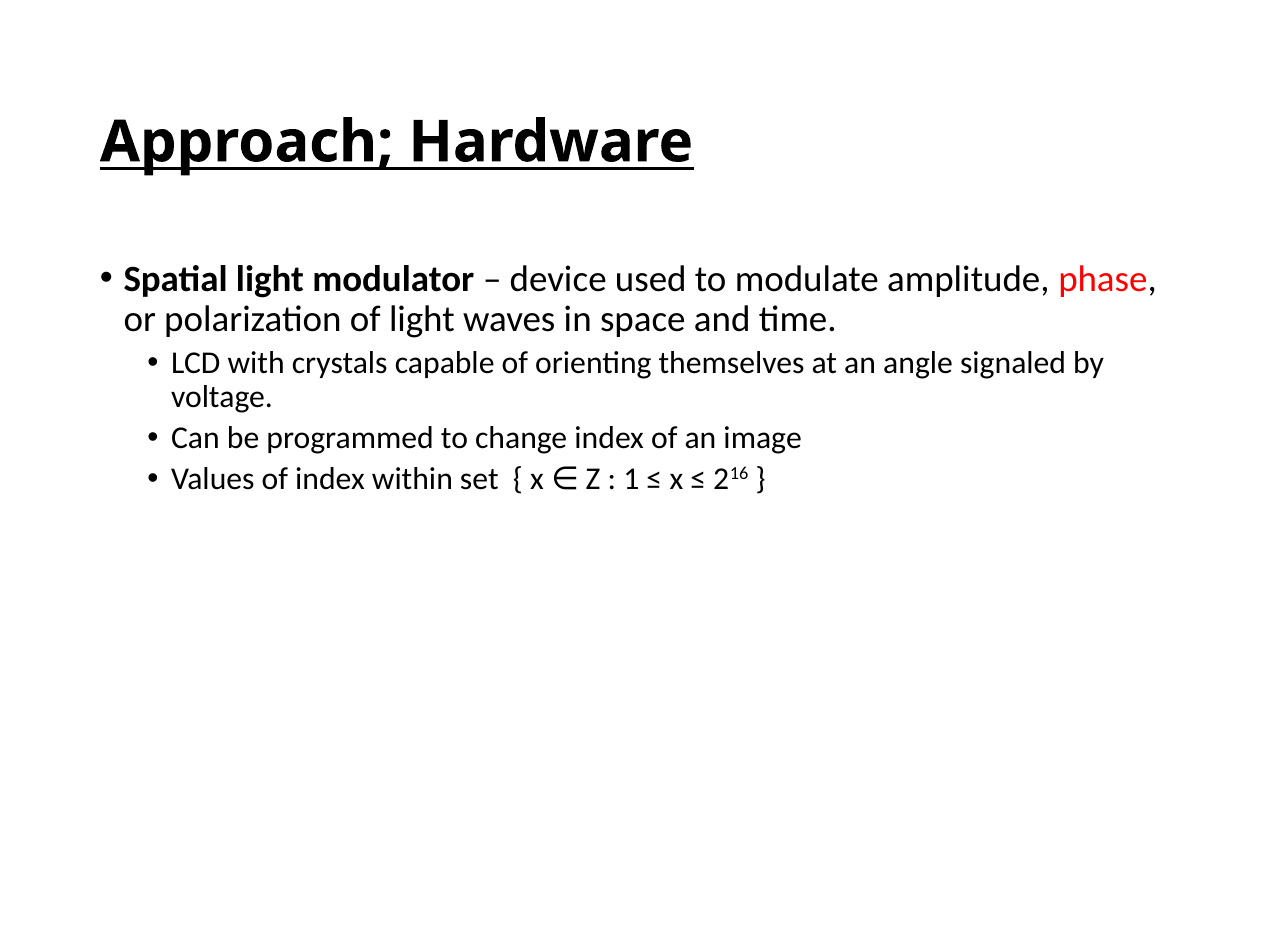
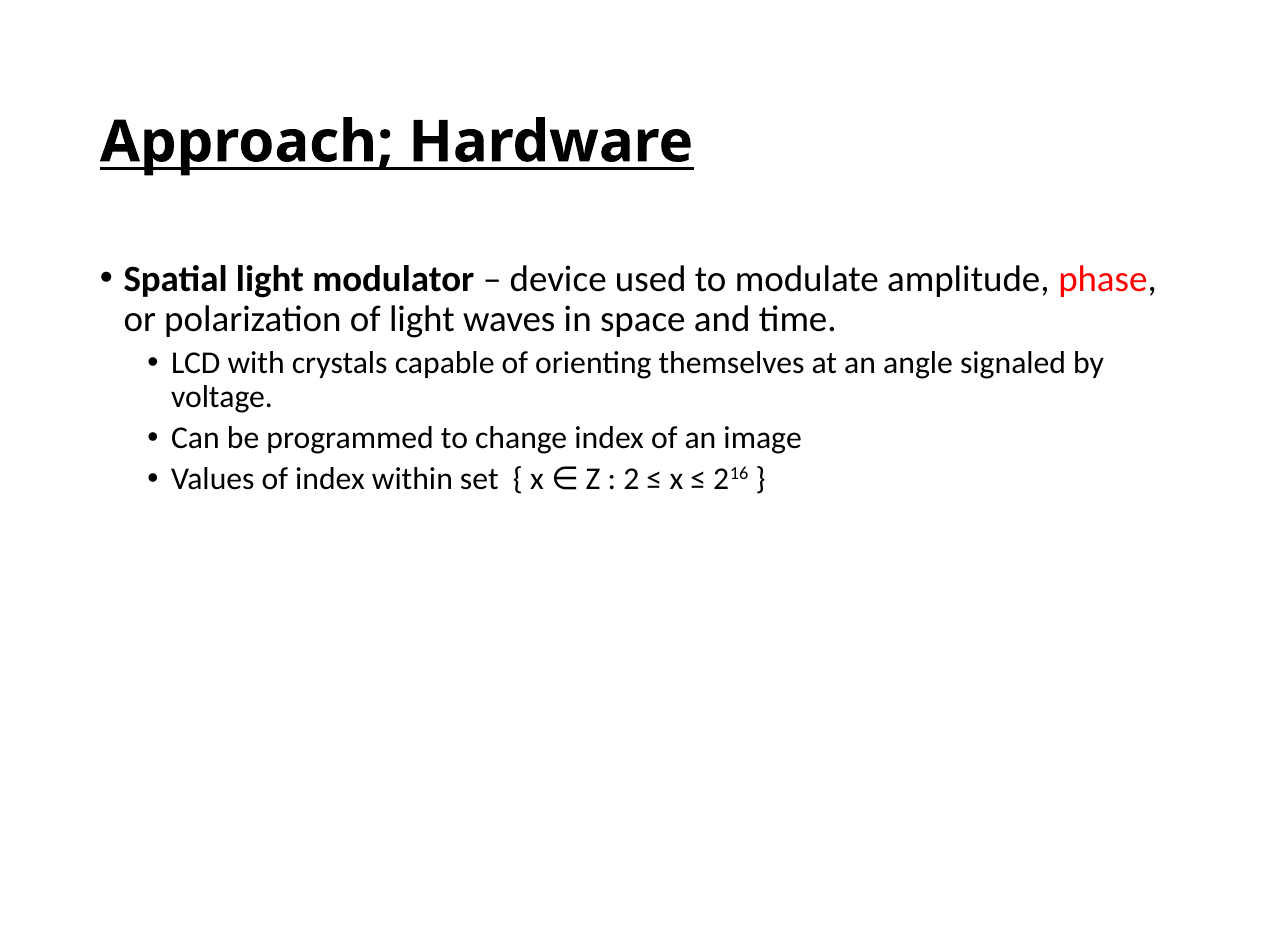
1 at (631, 479): 1 -> 2
